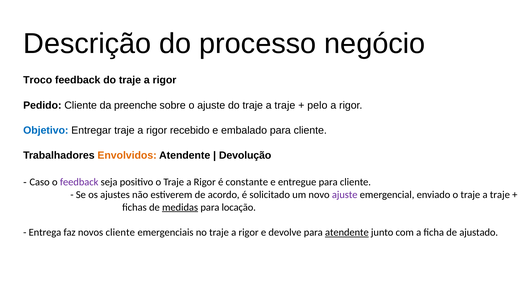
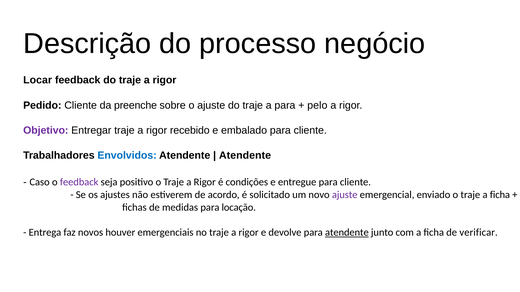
Troco: Troco -> Locar
do traje a traje: traje -> para
Objetivo colour: blue -> purple
Envolvidos colour: orange -> blue
Devolução at (245, 156): Devolução -> Atendente
constante: constante -> condições
o traje a traje: traje -> ficha
medidas underline: present -> none
novos cliente: cliente -> houver
ajustado: ajustado -> verificar
